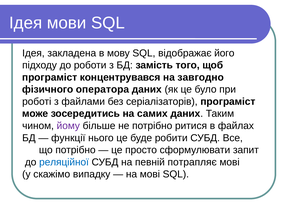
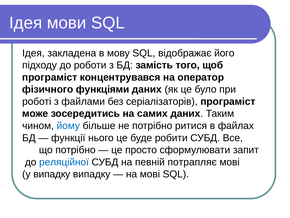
завгодно: завгодно -> оператор
оператора: оператора -> функціями
йому colour: purple -> blue
у скажімо: скажімо -> випадку
